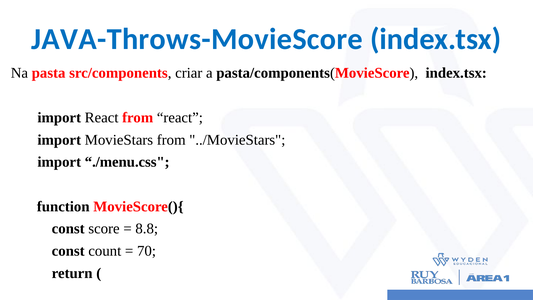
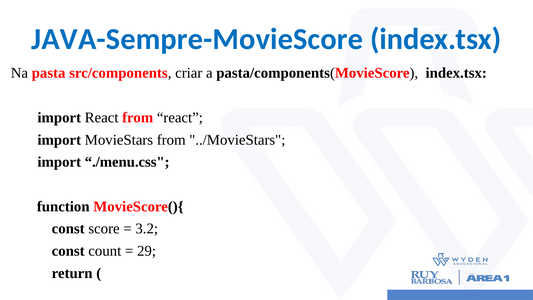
JAVA-Throws-MovieScore: JAVA-Throws-MovieScore -> JAVA-Sempre-MovieScore
8.8: 8.8 -> 3.2
70: 70 -> 29
